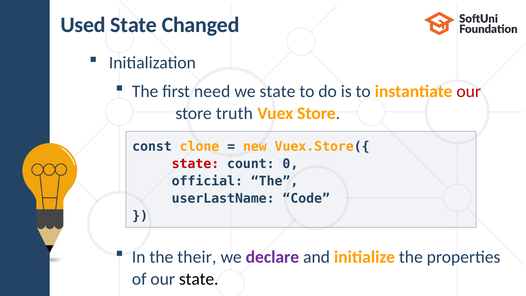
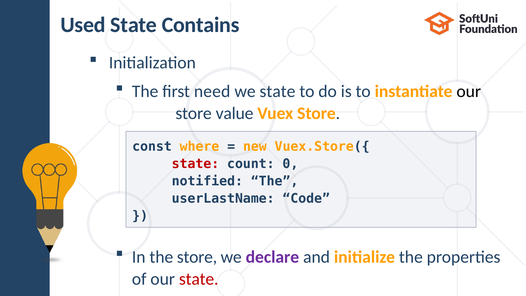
Changed: Changed -> Contains
our at (469, 91) colour: red -> black
truth: truth -> value
clone: clone -> where
official: official -> notified
the their: their -> store
state at (199, 279) colour: black -> red
